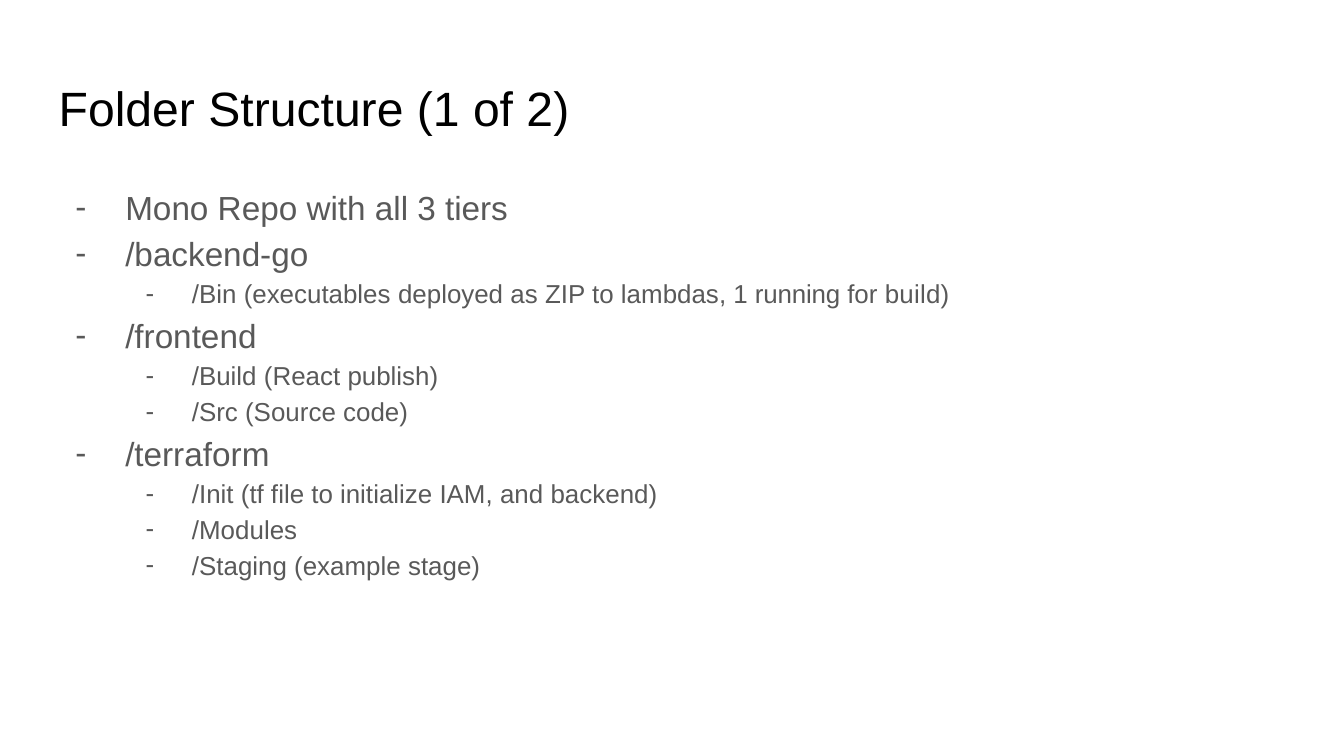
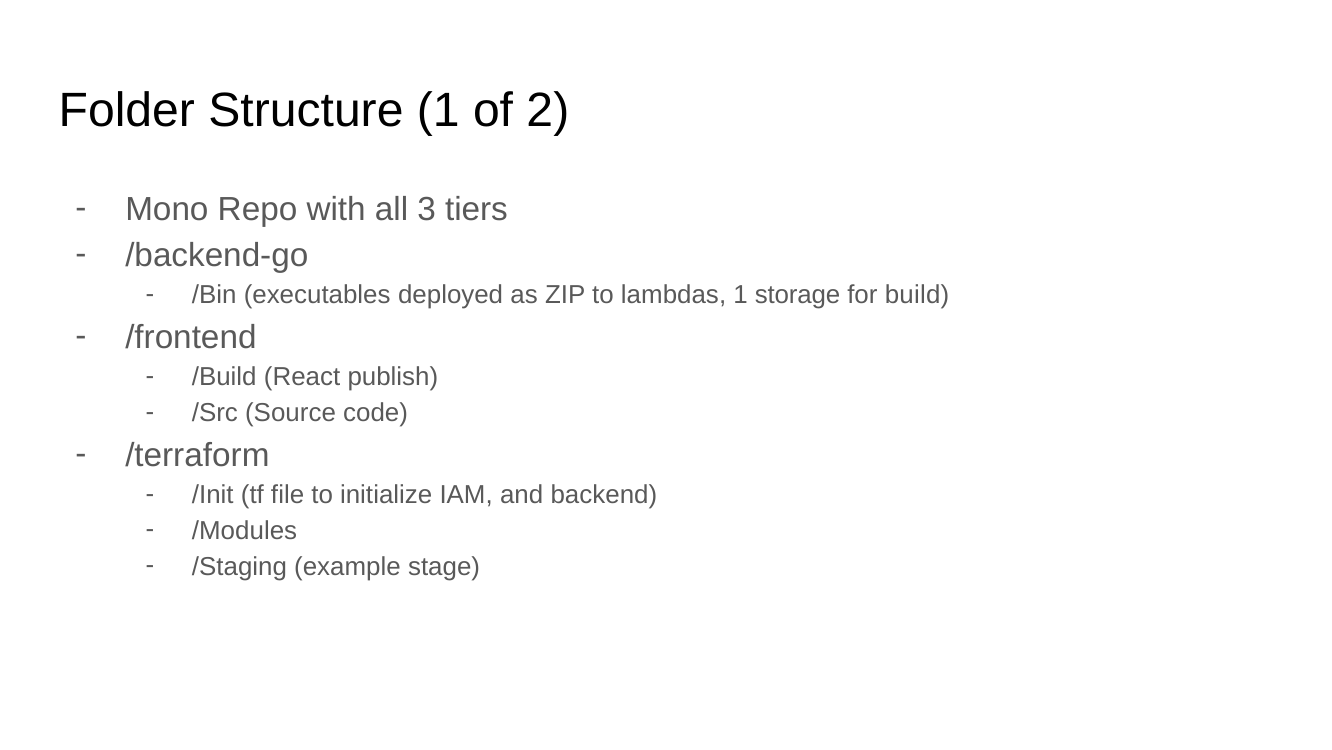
running: running -> storage
